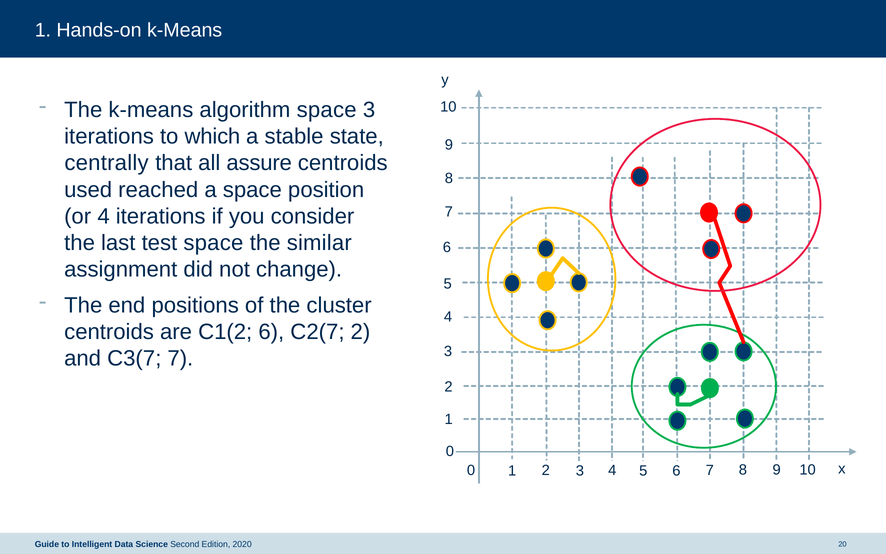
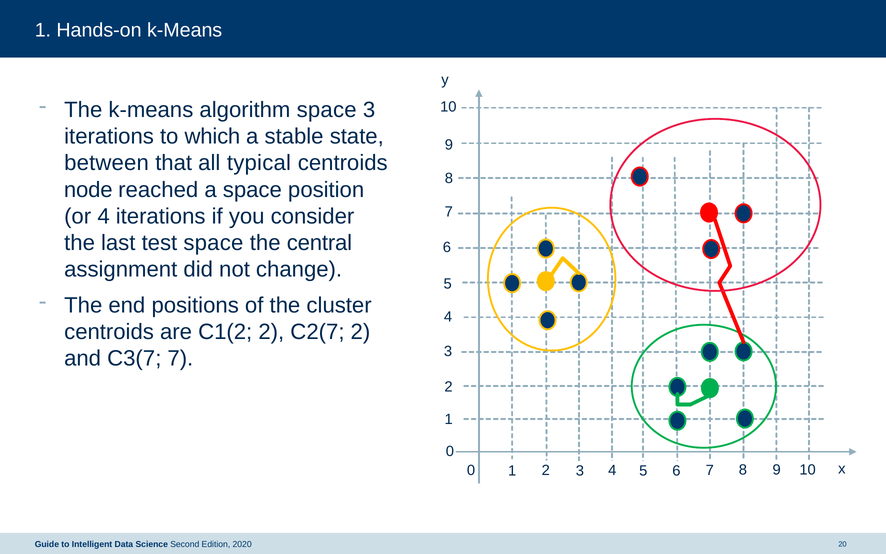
centrally: centrally -> between
assure: assure -> typical
used: used -> node
similar: similar -> central
C1(2 6: 6 -> 2
